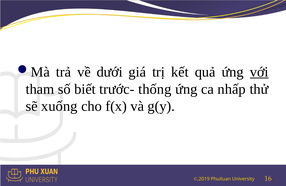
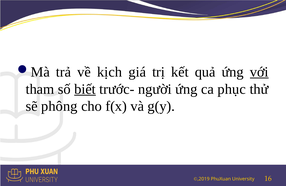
dưới: dưới -> kịch
biết underline: none -> present
thống: thống -> người
nhấp: nhấp -> phục
xuống: xuống -> phông
